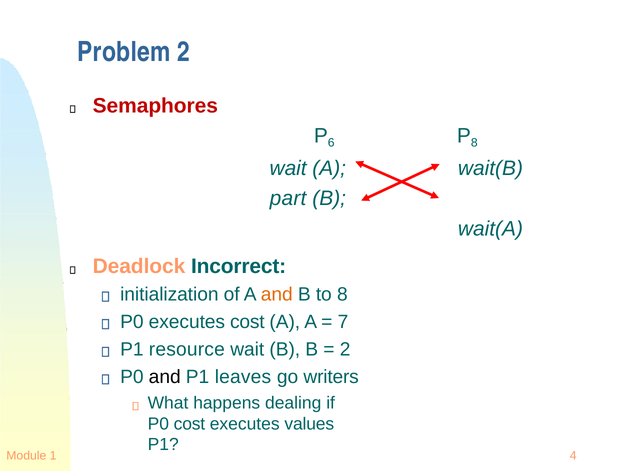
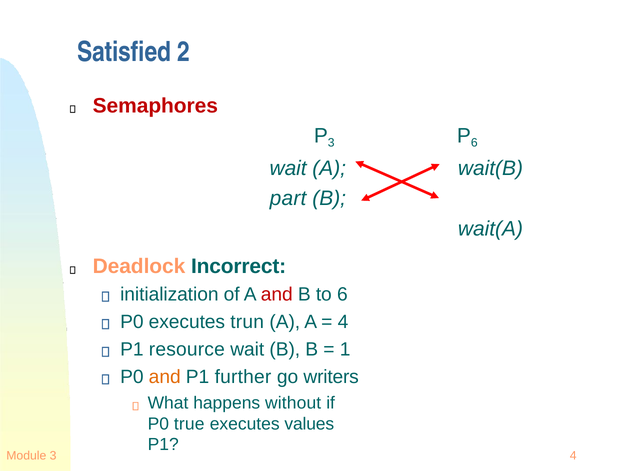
Problem: Problem -> Satisfied
6 at (331, 143): 6 -> 3
8 at (474, 143): 8 -> 6
and at (277, 295) colour: orange -> red
to 8: 8 -> 6
executes cost: cost -> trun
7 at (343, 322): 7 -> 4
2 at (345, 349): 2 -> 1
and at (165, 377) colour: black -> orange
leaves: leaves -> further
dealing: dealing -> without
P0 cost: cost -> true
Module 1: 1 -> 3
